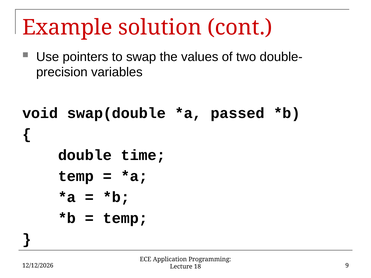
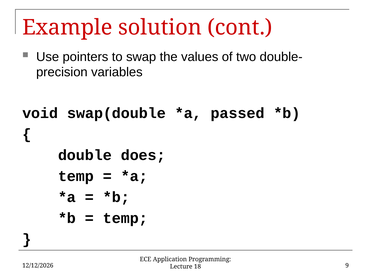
time: time -> does
